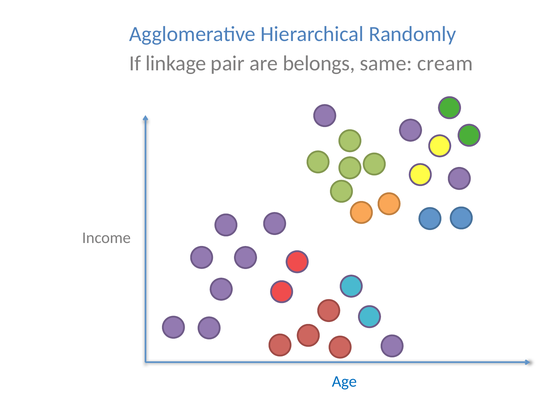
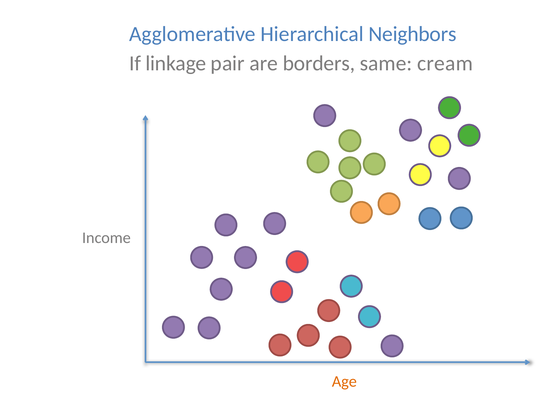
Randomly: Randomly -> Neighbors
belongs: belongs -> borders
Age colour: blue -> orange
